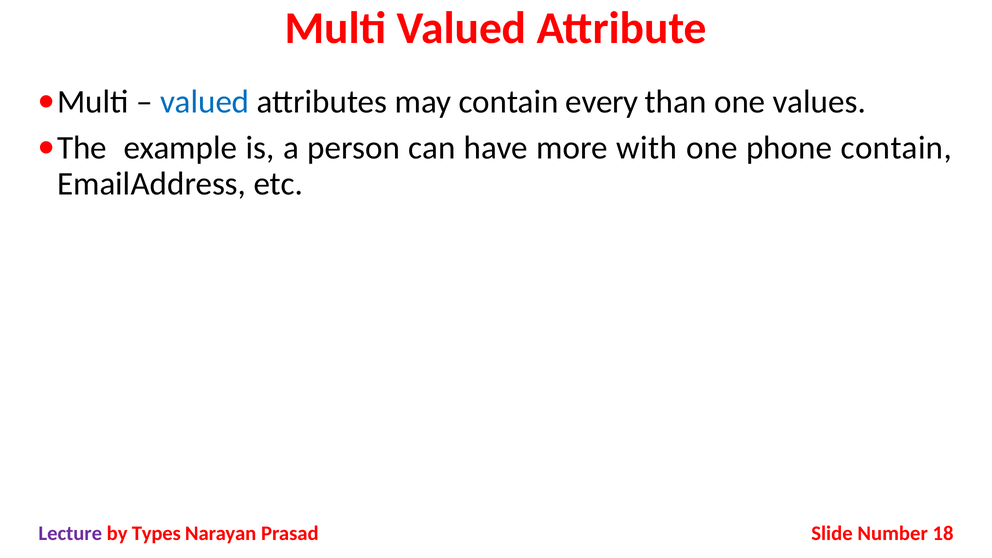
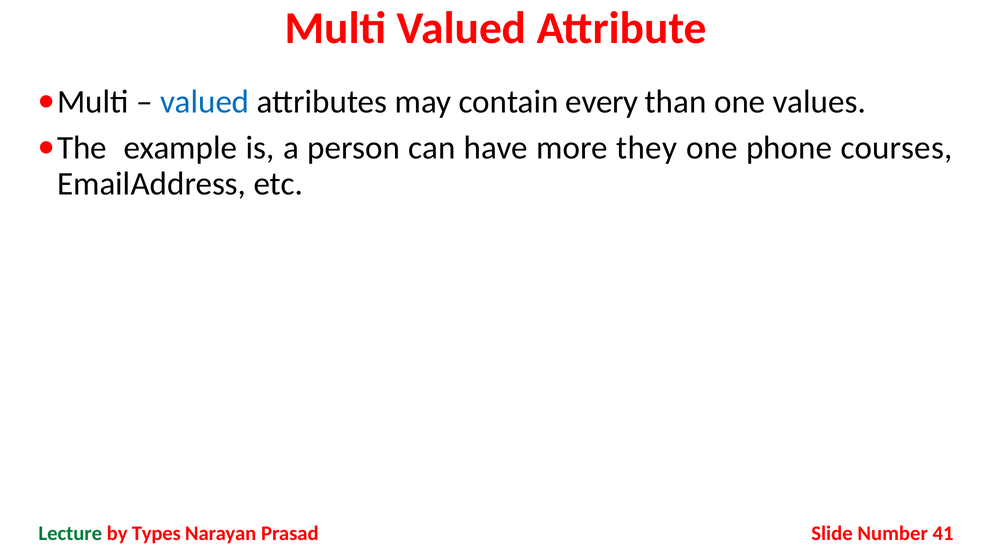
with: with -> they
phone contain: contain -> courses
Lecture colour: purple -> green
18: 18 -> 41
